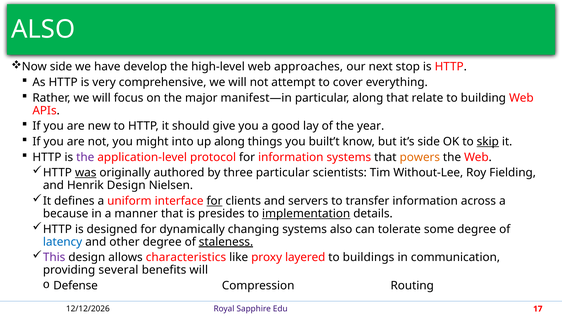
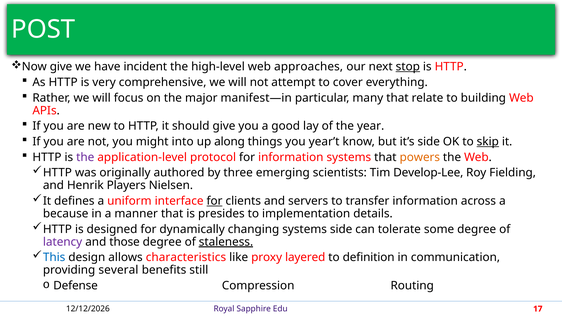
ALSO at (43, 29): ALSO -> POST
Now side: side -> give
develop: develop -> incident
stop underline: none -> present
particular along: along -> many
built’t: built’t -> year’t
was underline: present -> none
three particular: particular -> emerging
Without-Lee: Without-Lee -> Develop-Lee
Henrik Design: Design -> Players
implementation underline: present -> none
systems also: also -> side
latency colour: blue -> purple
other: other -> those
This colour: purple -> blue
buildings: buildings -> definition
benefits will: will -> still
